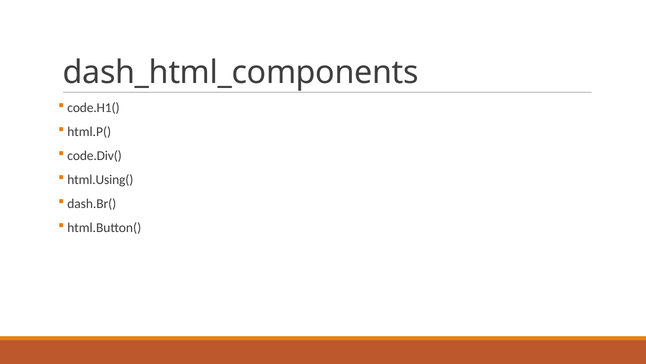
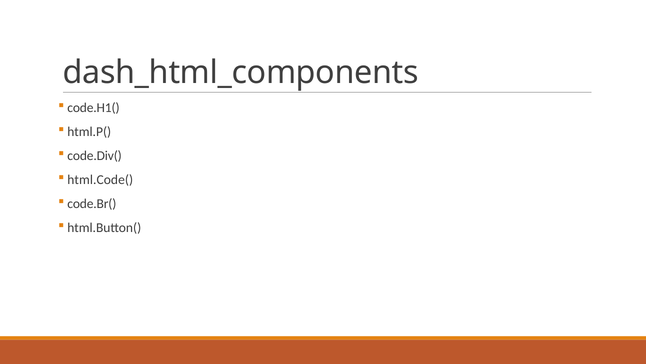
html.Using(: html.Using( -> html.Code(
dash.Br(: dash.Br( -> code.Br(
